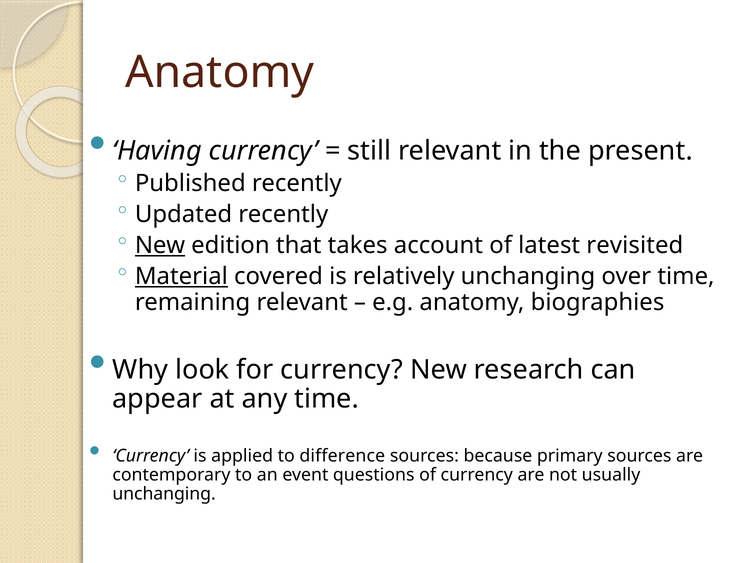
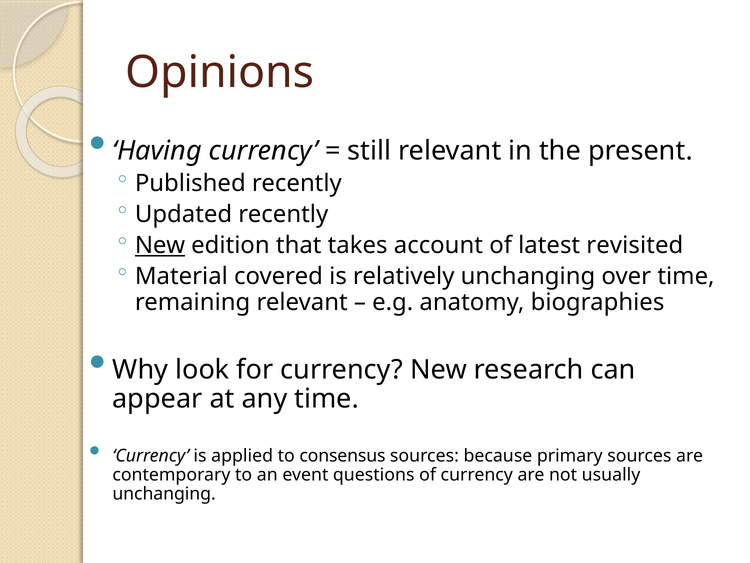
Anatomy at (220, 73): Anatomy -> Opinions
Material underline: present -> none
difference: difference -> consensus
